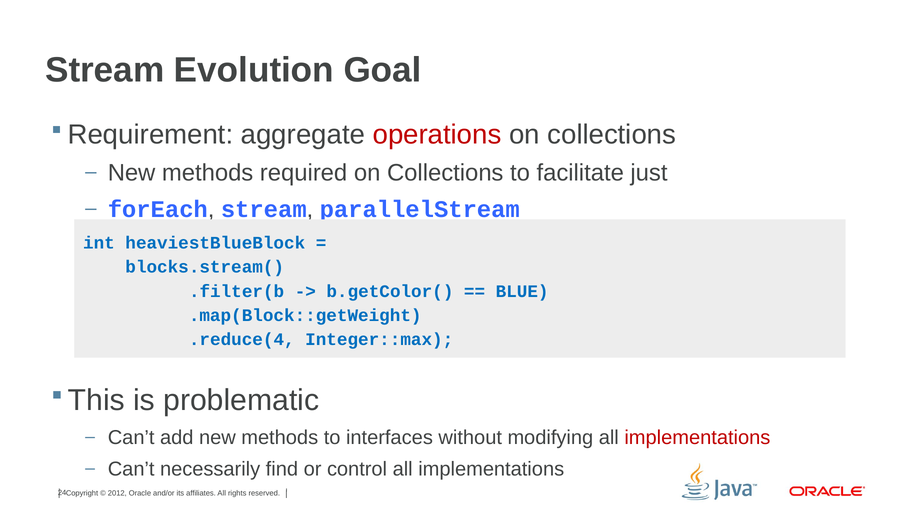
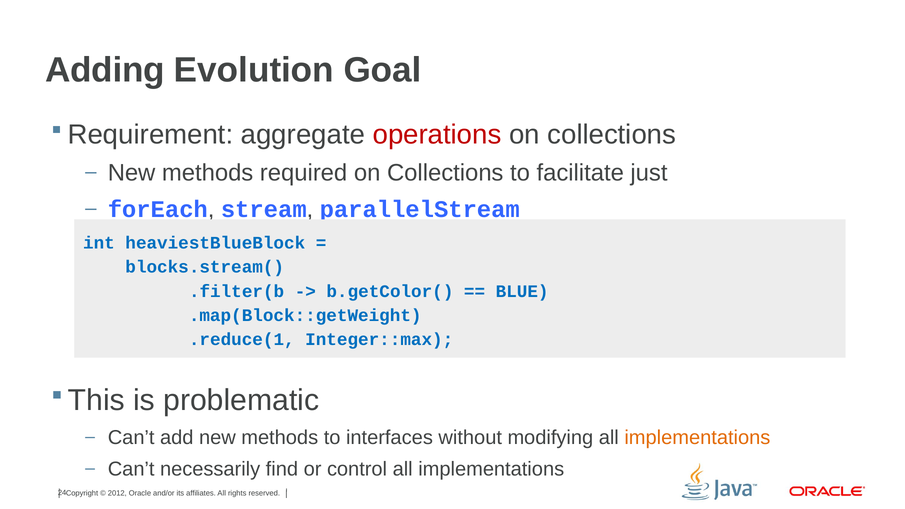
Stream at (105, 70): Stream -> Adding
.reduce(4: .reduce(4 -> .reduce(1
implementations at (697, 437) colour: red -> orange
